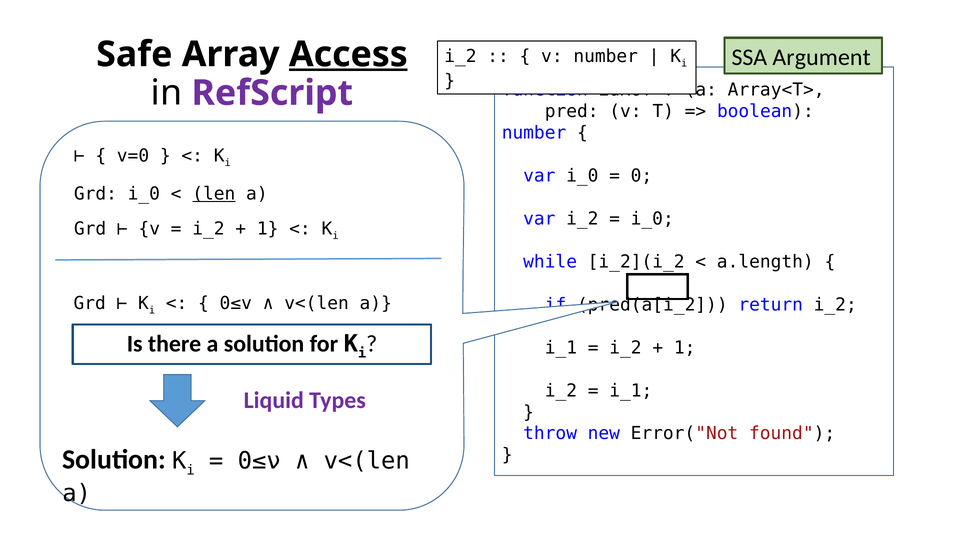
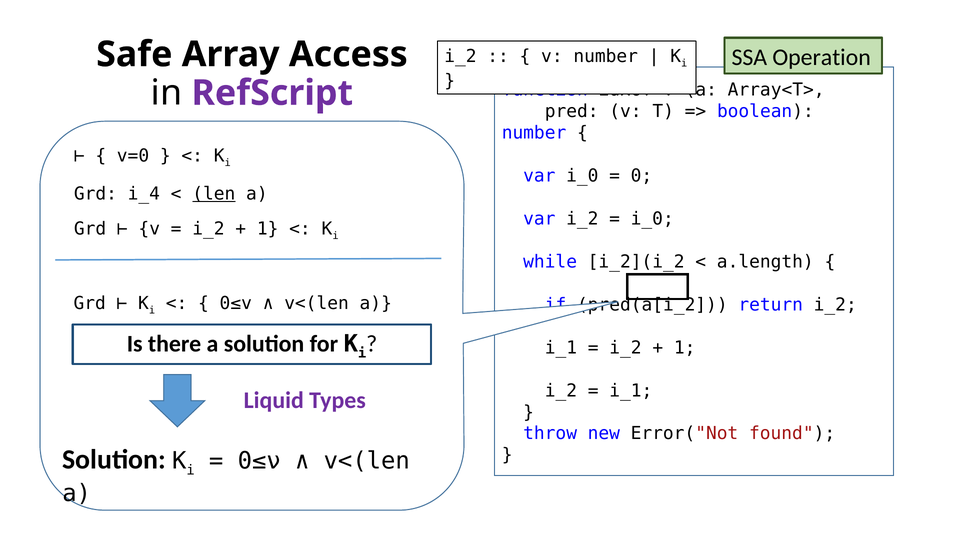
Argument: Argument -> Operation
Access underline: present -> none
Grd i_0: i_0 -> i_4
